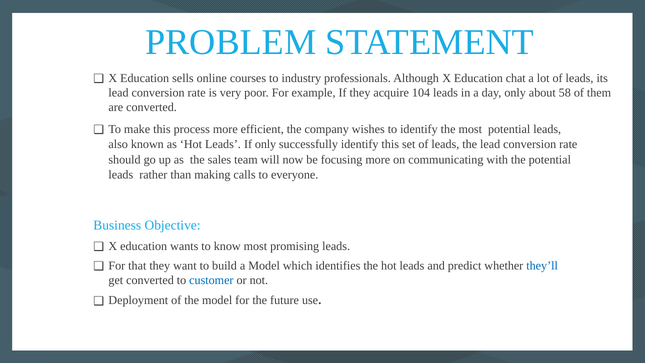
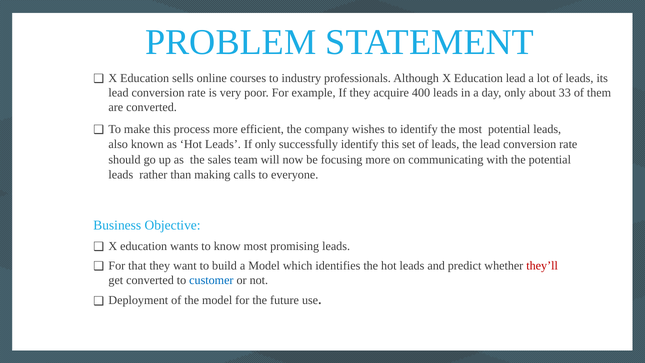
Education chat: chat -> lead
104: 104 -> 400
58: 58 -> 33
they’ll colour: blue -> red
